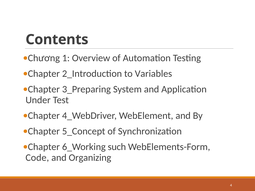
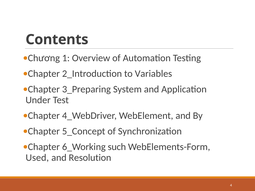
Code: Code -> Used
Organizing: Organizing -> Resolution
